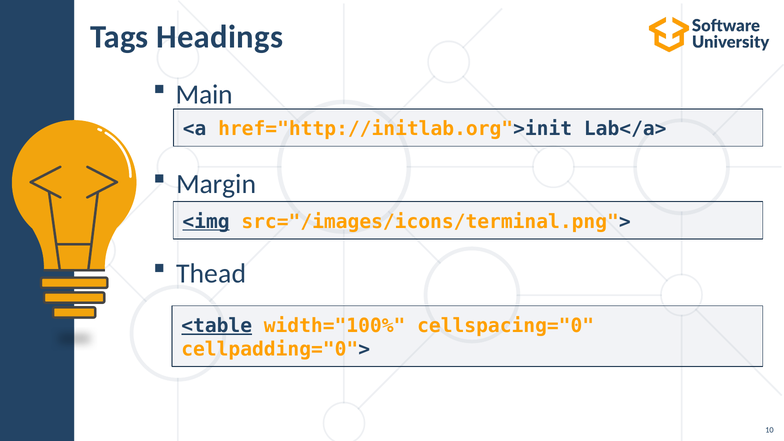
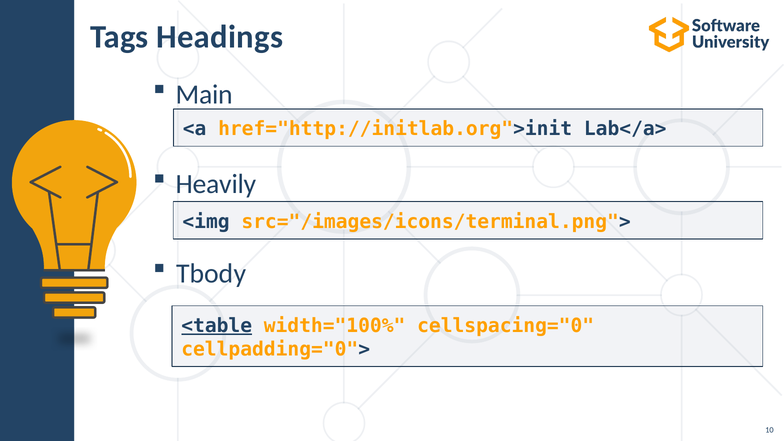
Margin: Margin -> Heavily
<img underline: present -> none
Thead: Thead -> Tbody
